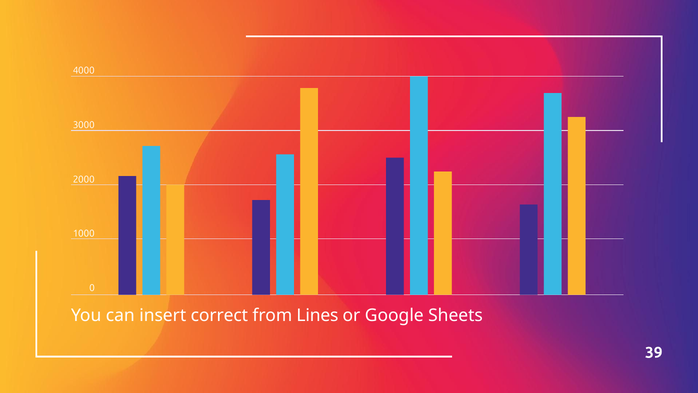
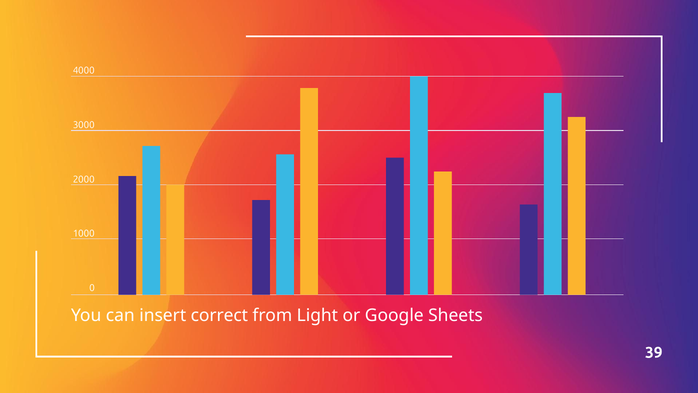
Lines: Lines -> Light
